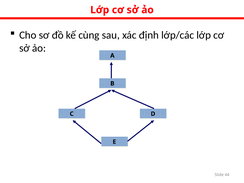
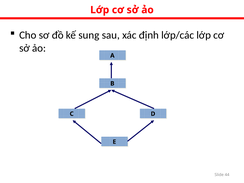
cùng: cùng -> sung
